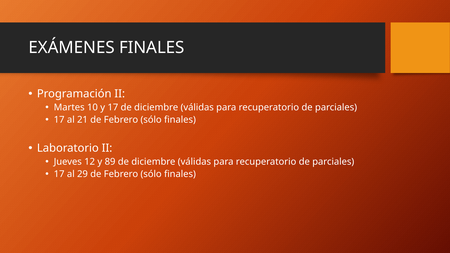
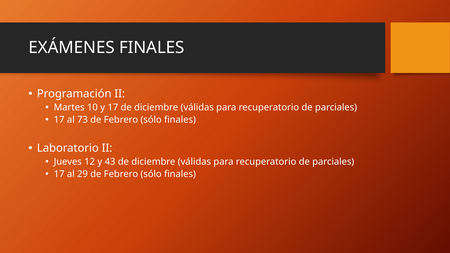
21: 21 -> 73
89: 89 -> 43
